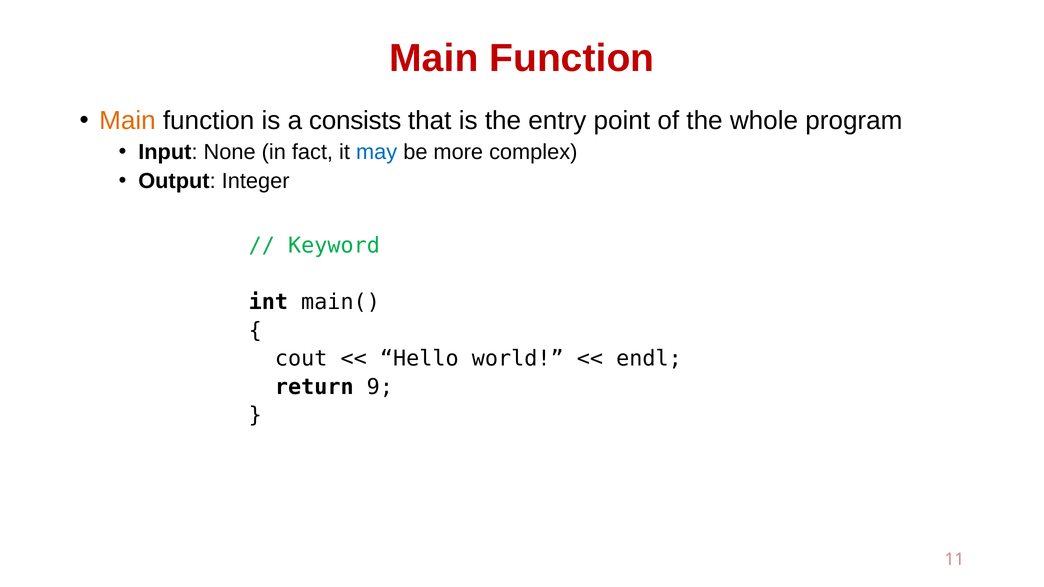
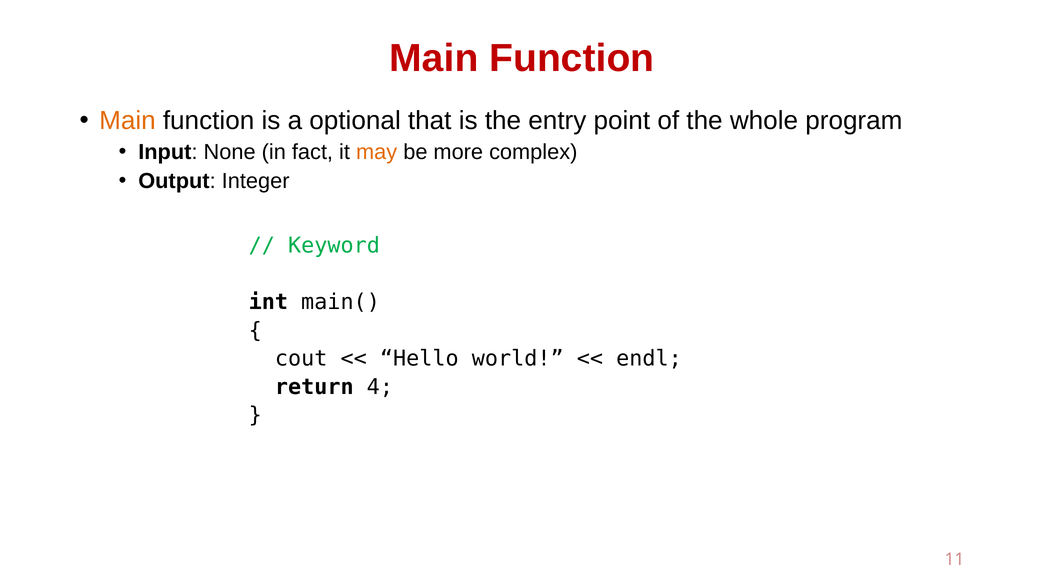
consists: consists -> optional
may colour: blue -> orange
9: 9 -> 4
